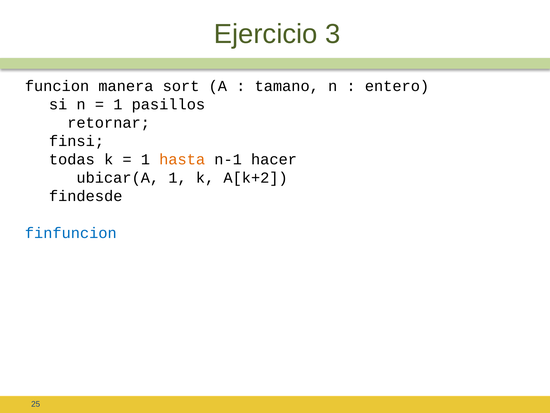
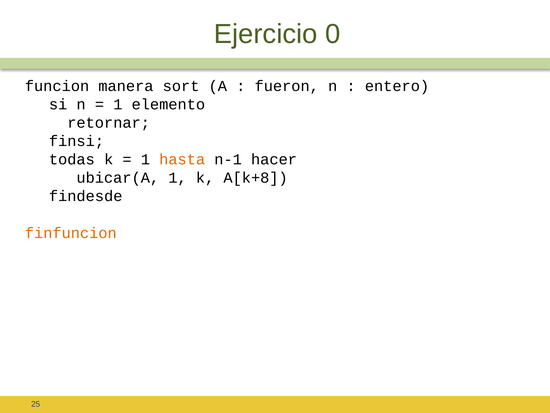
3: 3 -> 0
tamano: tamano -> fueron
pasillos: pasillos -> elemento
A[k+2: A[k+2 -> A[k+8
finfuncion colour: blue -> orange
